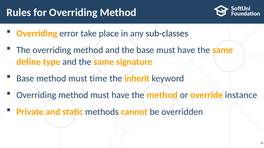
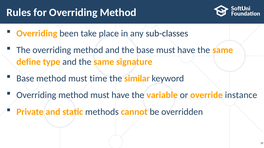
error: error -> been
inherit: inherit -> similar
the method: method -> variable
